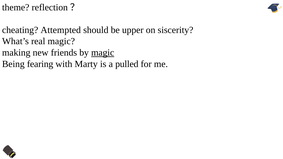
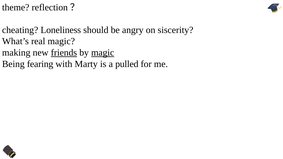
Attempted: Attempted -> Loneliness
upper: upper -> angry
friends underline: none -> present
